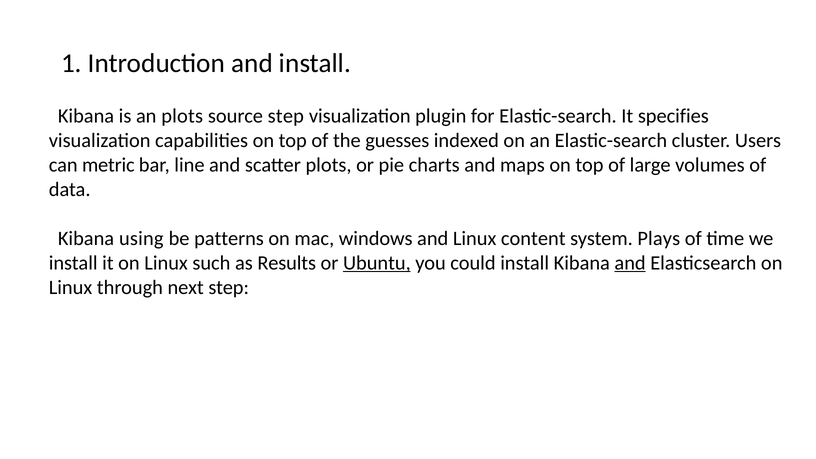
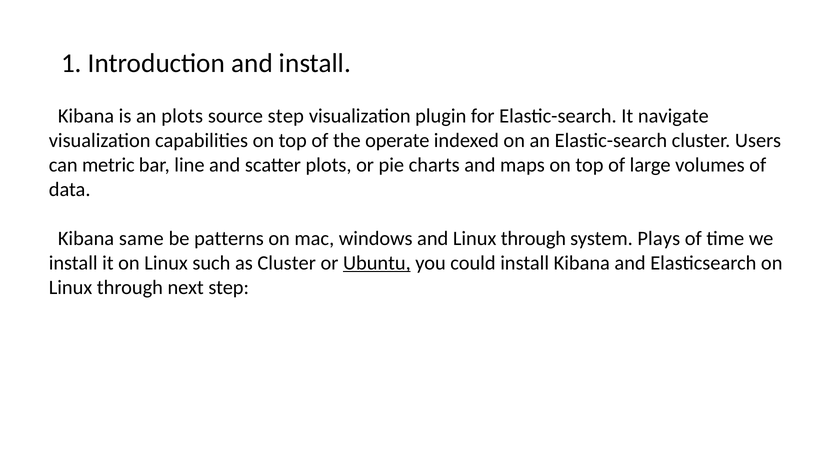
specifies: specifies -> navigate
guesses: guesses -> operate
using: using -> same
and Linux content: content -> through
as Results: Results -> Cluster
and at (630, 263) underline: present -> none
